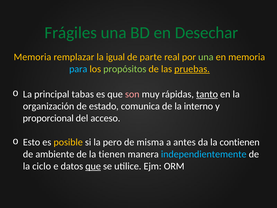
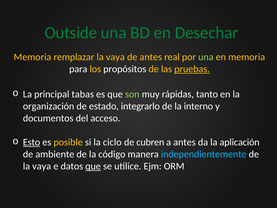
Frágiles: Frágiles -> Outside
remplazar la igual: igual -> vaya
de parte: parte -> antes
para colour: light blue -> white
propósitos colour: light green -> white
son colour: pink -> light green
tanto underline: present -> none
comunica: comunica -> integrarlo
proporcional: proporcional -> documentos
Esto underline: none -> present
pero: pero -> ciclo
misma: misma -> cubren
contienen: contienen -> aplicación
tienen: tienen -> código
ciclo at (42, 166): ciclo -> vaya
